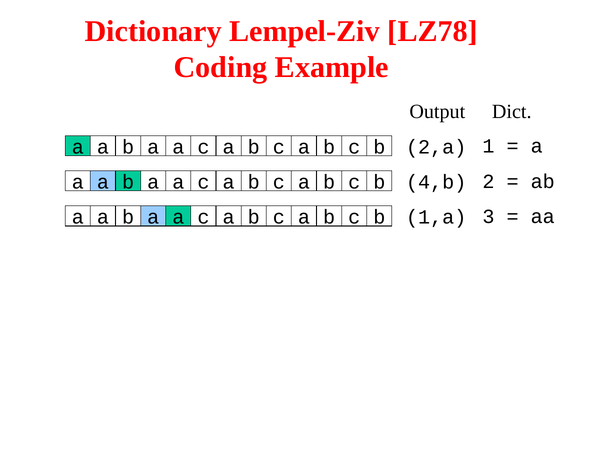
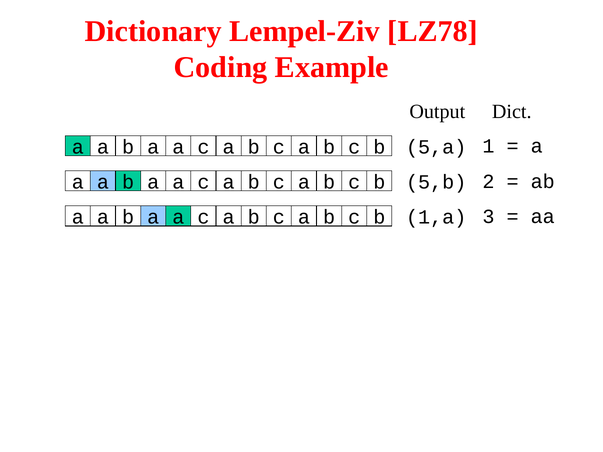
2,a: 2,a -> 5,a
4,b: 4,b -> 5,b
